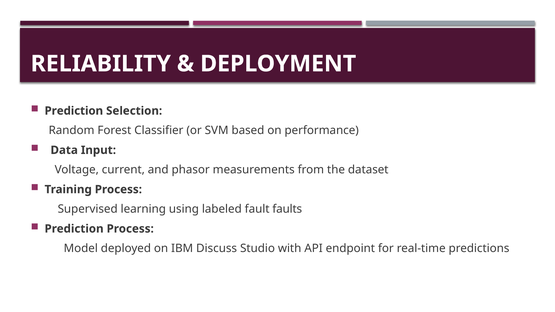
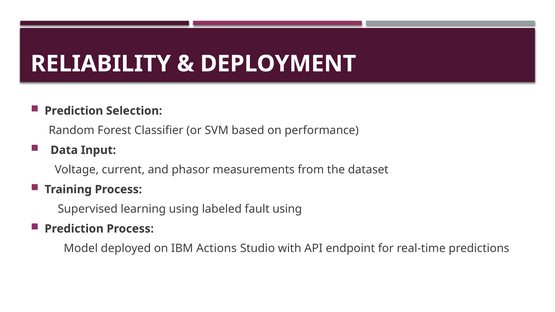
fault faults: faults -> using
Discuss: Discuss -> Actions
